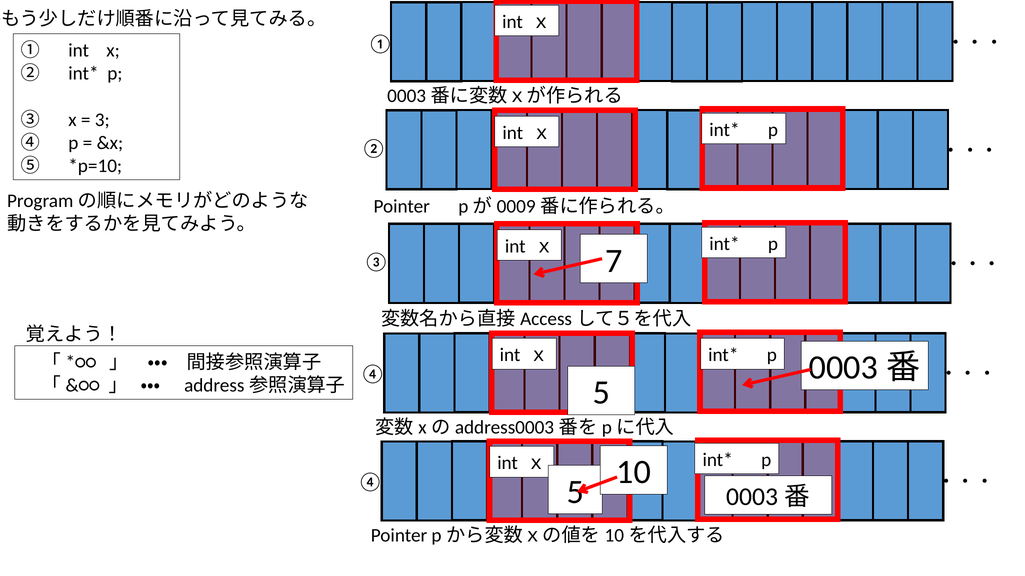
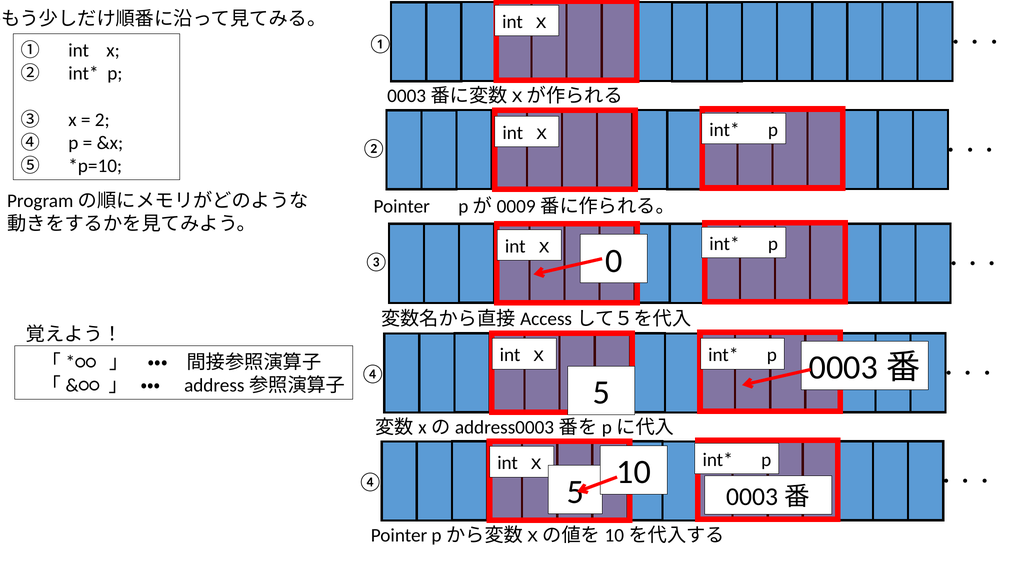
3: 3 -> 2
7: 7 -> 0
